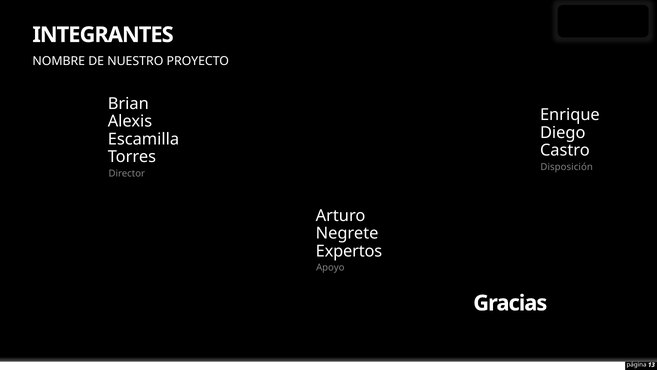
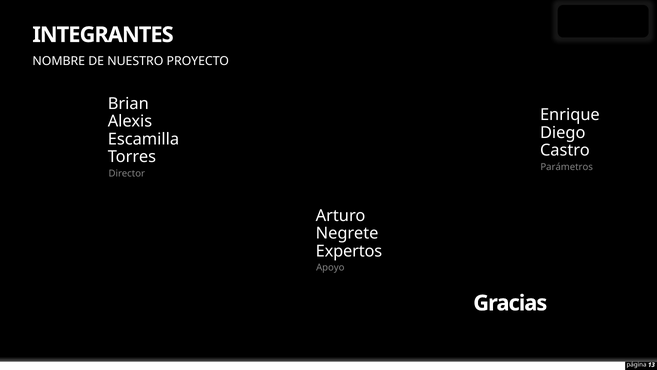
Disposición: Disposición -> Parámetros
